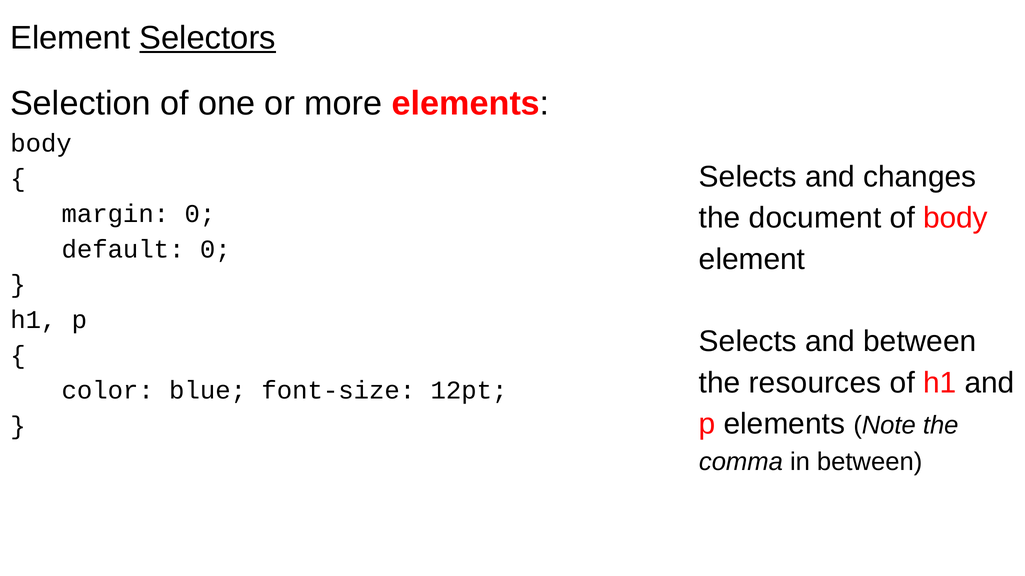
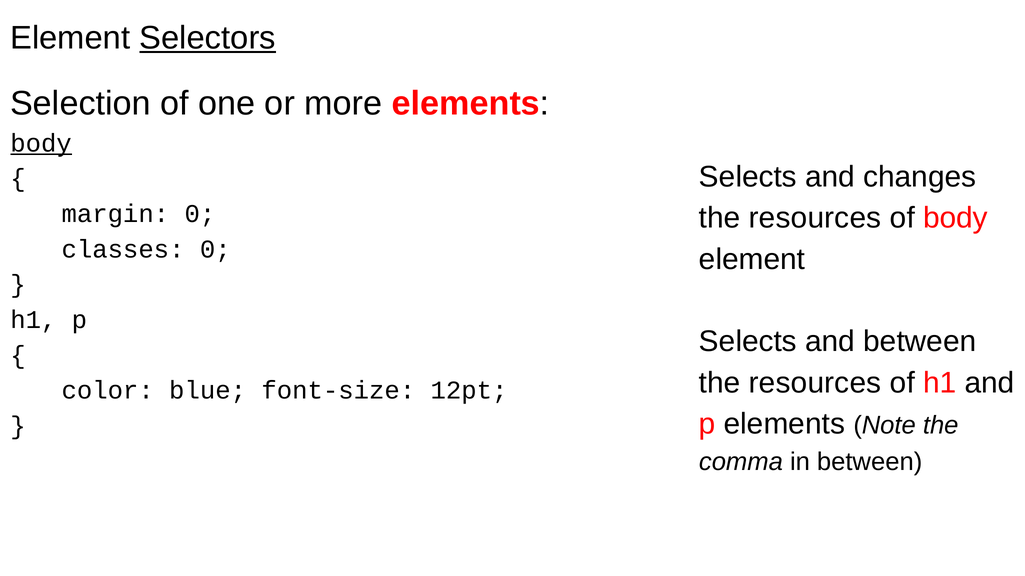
body at (41, 143) underline: none -> present
document at (815, 218): document -> resources
default: default -> classes
